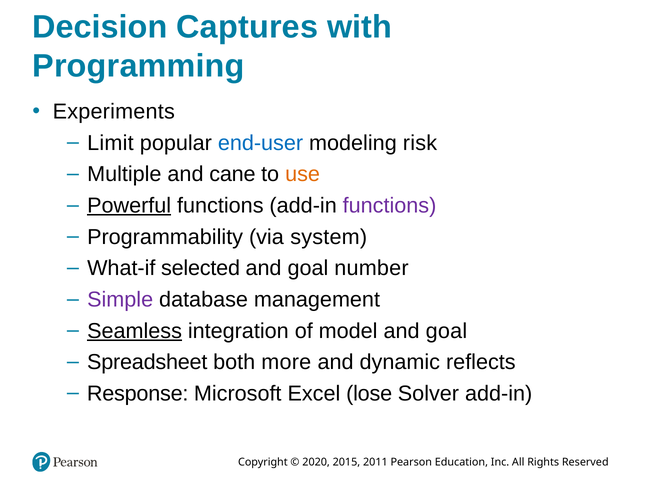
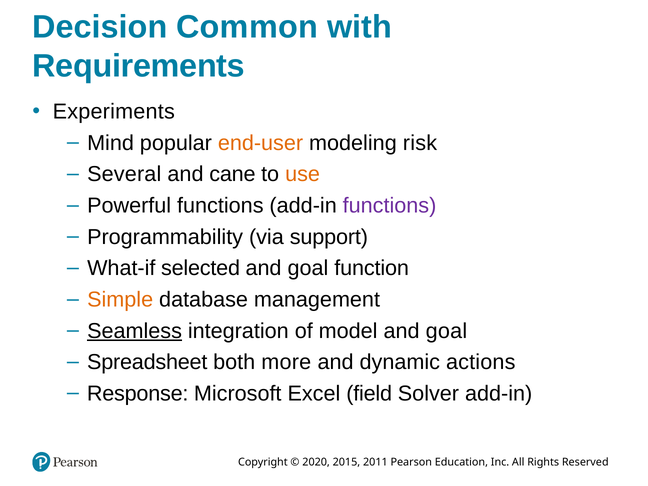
Captures: Captures -> Common
Programming: Programming -> Requirements
Limit: Limit -> Mind
end-user colour: blue -> orange
Multiple: Multiple -> Several
Powerful underline: present -> none
system: system -> support
number: number -> function
Simple colour: purple -> orange
reflects: reflects -> actions
lose: lose -> field
